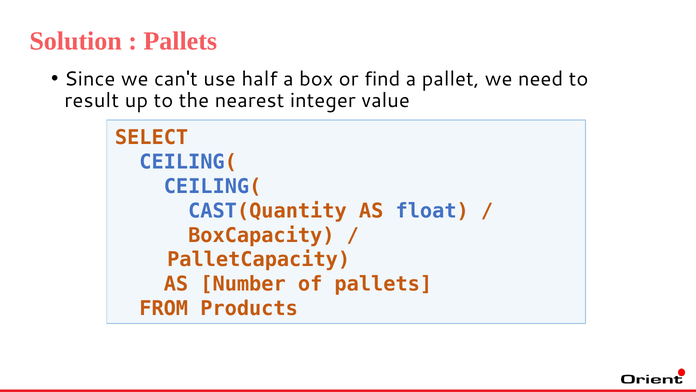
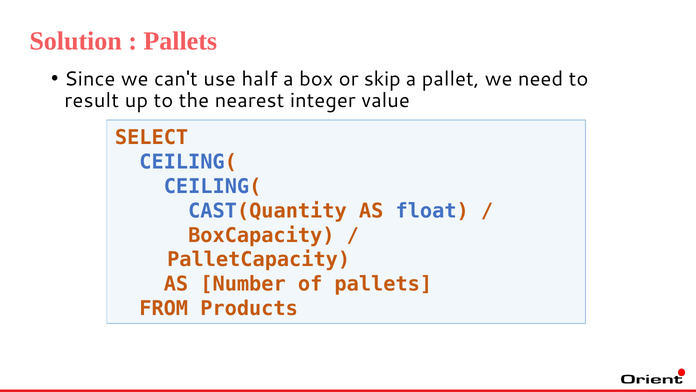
find: find -> skip
